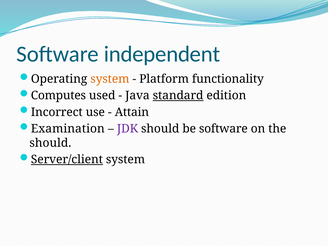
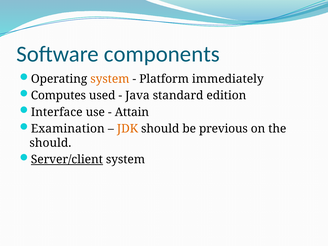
independent: independent -> components
functionality: functionality -> immediately
standard underline: present -> none
Incorrect: Incorrect -> Interface
JDK colour: purple -> orange
be software: software -> previous
